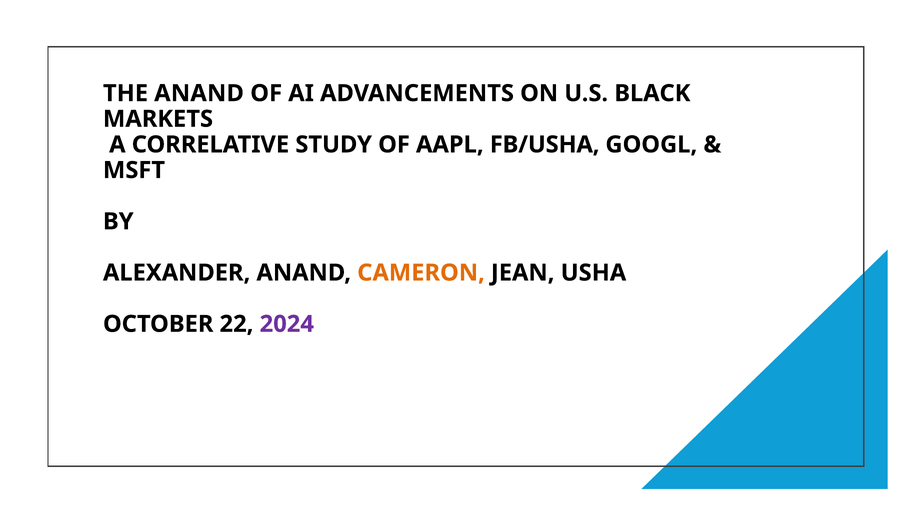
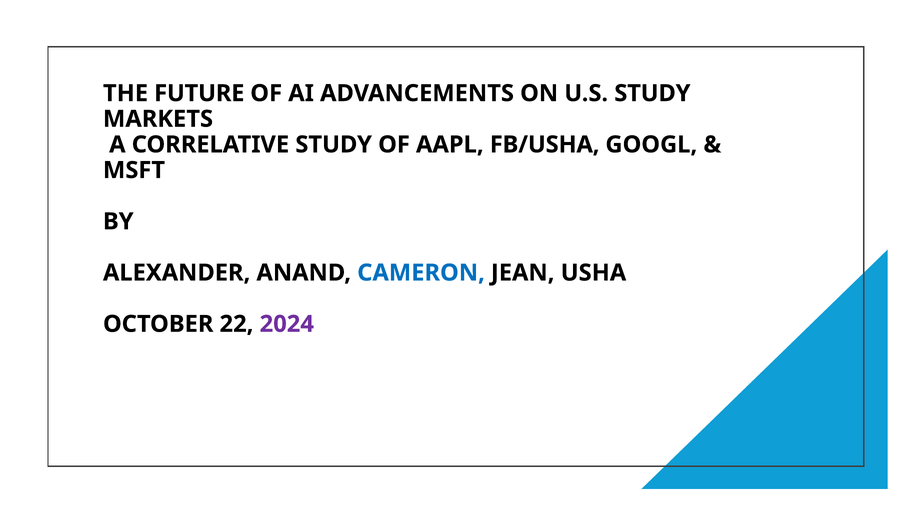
THE ANAND: ANAND -> FUTURE
U.S BLACK: BLACK -> STUDY
CAMERON colour: orange -> blue
